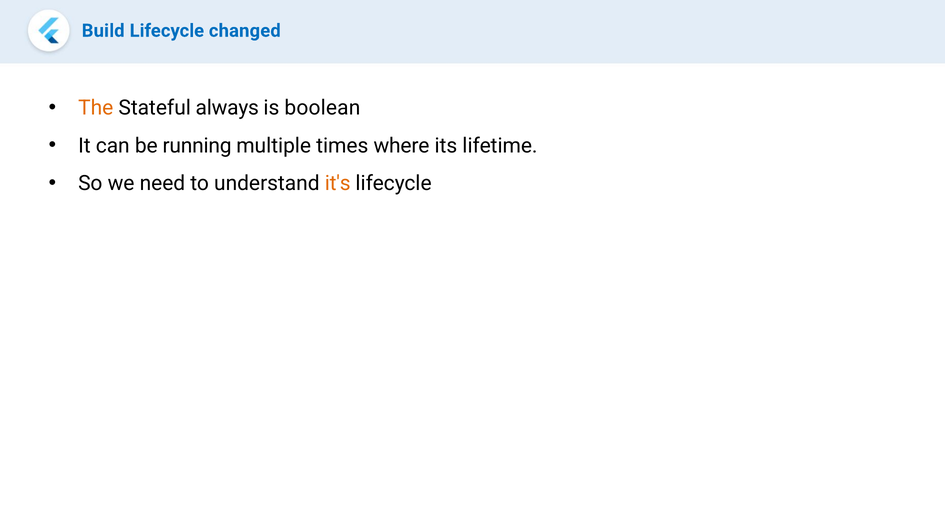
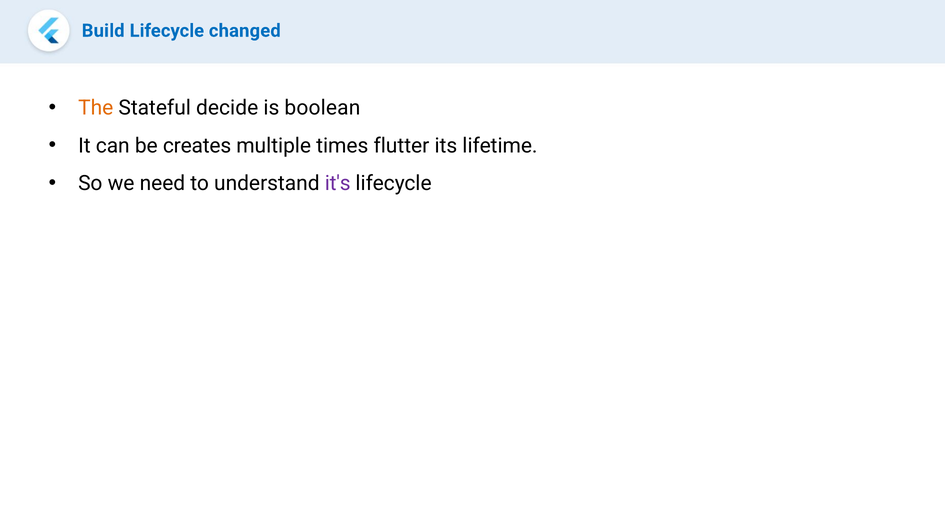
always: always -> decide
running: running -> creates
where: where -> flutter
it's colour: orange -> purple
